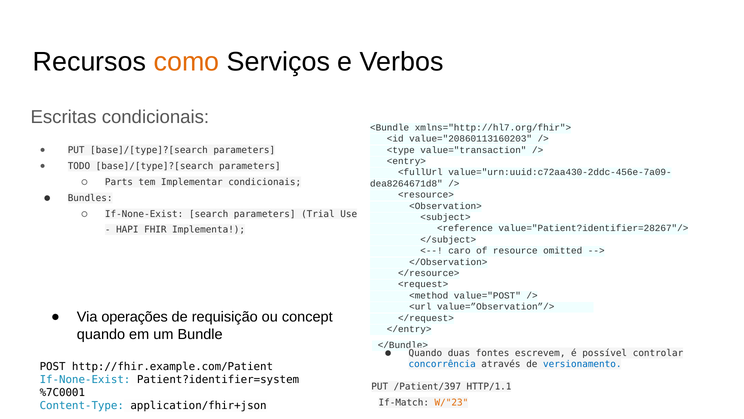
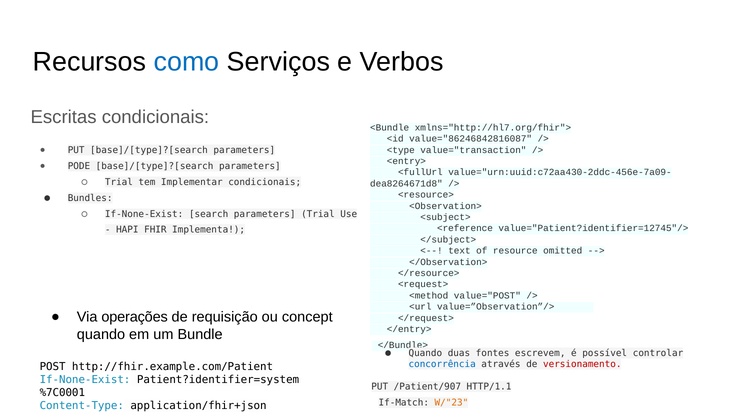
como colour: orange -> blue
value="20860113160203: value="20860113160203 -> value="86246842816087
TODO: TODO -> PODE
Parts at (119, 182): Parts -> Trial
value="Patient?identifier=28267"/>: value="Patient?identifier=28267"/> -> value="Patient?identifier=12745"/>
caro: caro -> text
versionamento colour: blue -> red
/Patient/397: /Patient/397 -> /Patient/907
